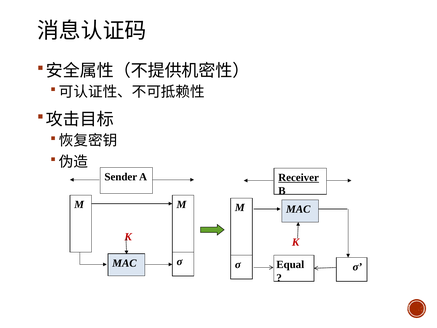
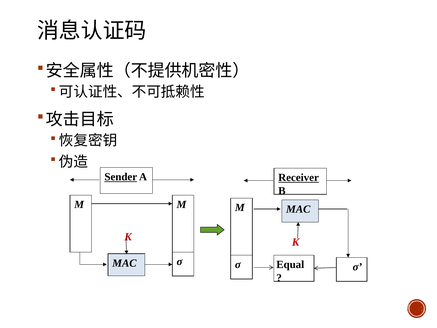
Sender underline: none -> present
